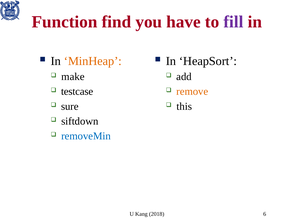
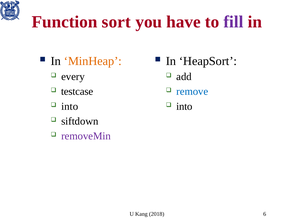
find: find -> sort
make: make -> every
remove colour: orange -> blue
sure at (70, 107): sure -> into
this at (184, 107): this -> into
removeMin colour: blue -> purple
